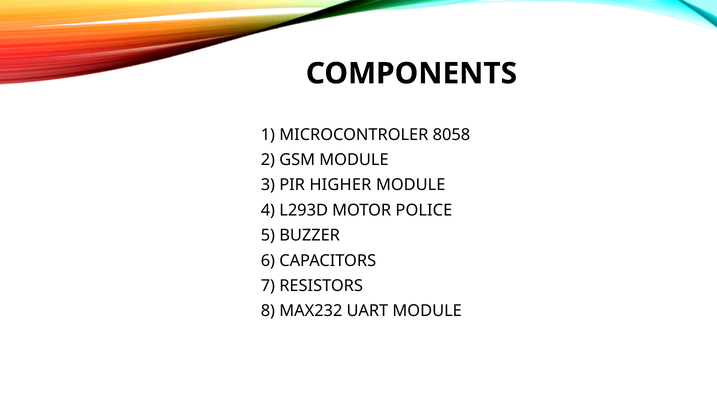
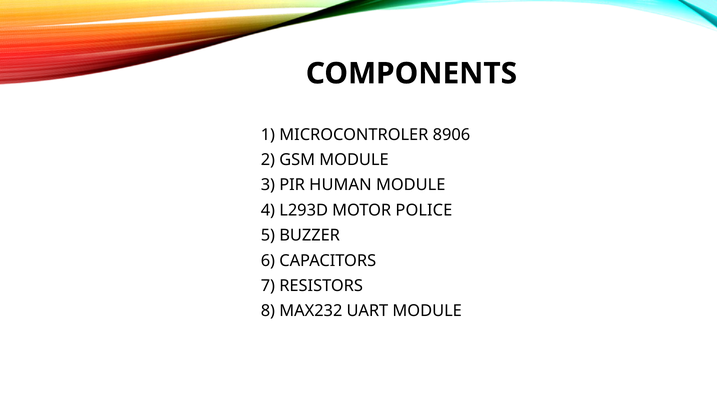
8058: 8058 -> 8906
HIGHER: HIGHER -> HUMAN
